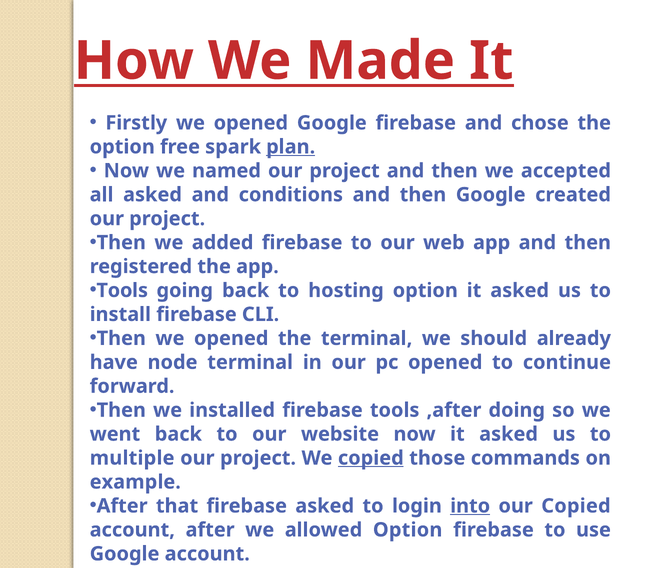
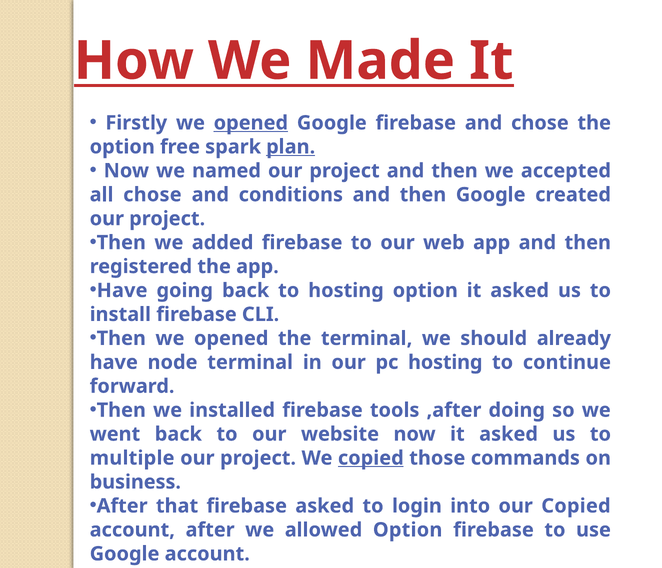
opened at (251, 123) underline: none -> present
all asked: asked -> chose
Tools at (122, 290): Tools -> Have
pc opened: opened -> hosting
example: example -> business
into underline: present -> none
